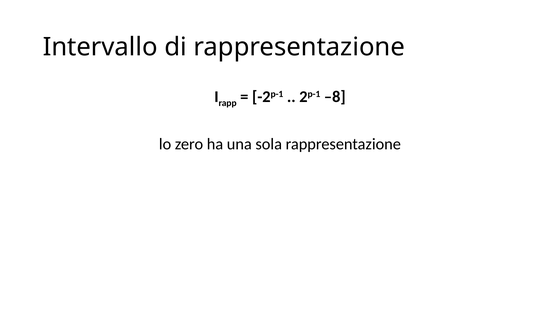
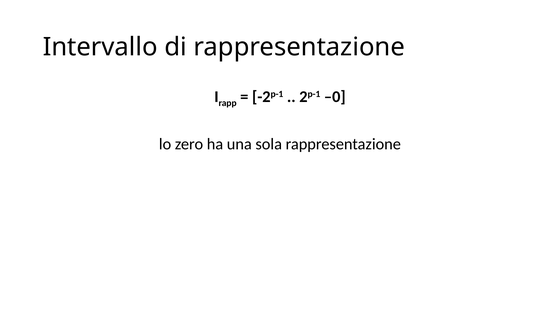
–8: –8 -> –0
